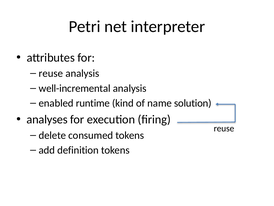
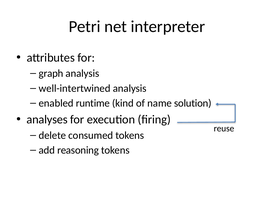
reuse at (51, 73): reuse -> graph
well-incremental: well-incremental -> well-intertwined
definition: definition -> reasoning
